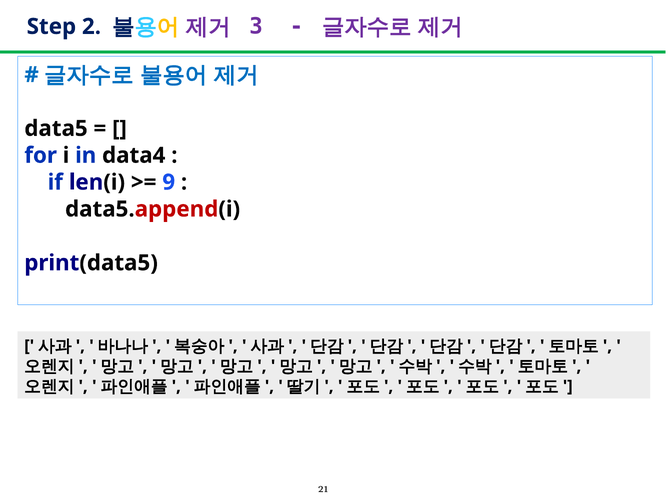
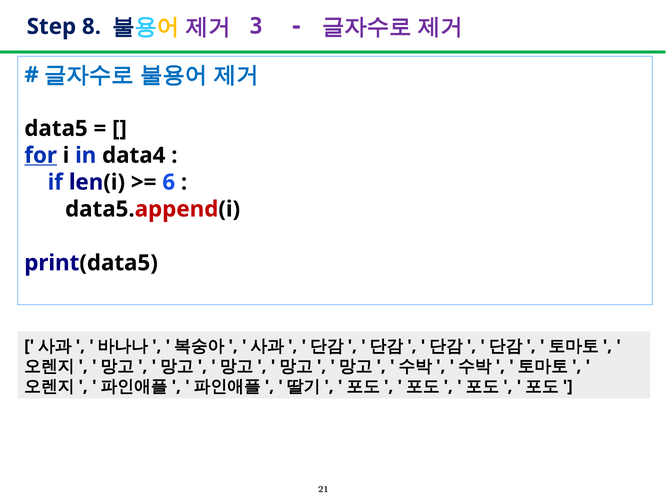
2: 2 -> 8
for underline: none -> present
9: 9 -> 6
